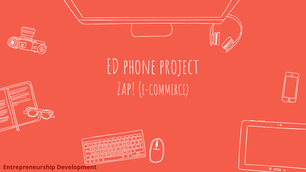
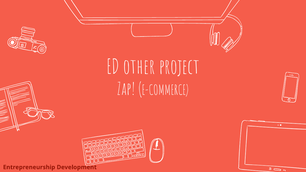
phone: phone -> other
